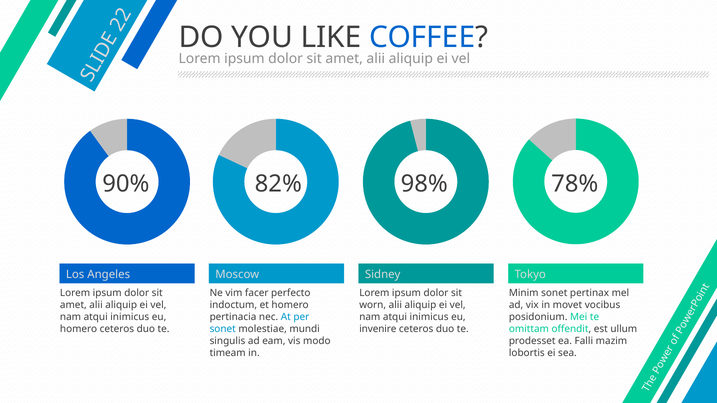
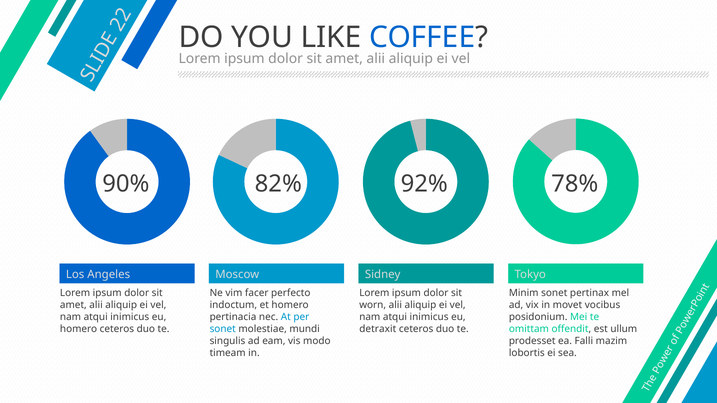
98%: 98% -> 92%
invenire: invenire -> detraxit
